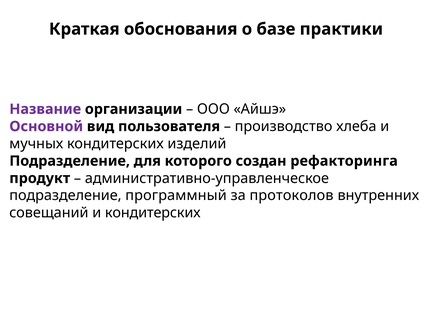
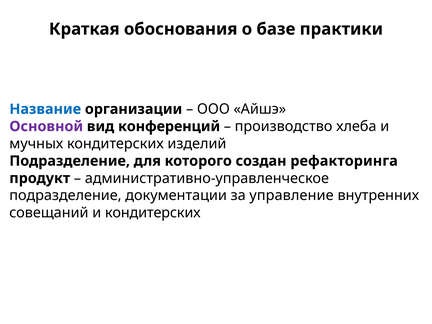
Название colour: purple -> blue
пользователя: пользователя -> конференций
программный: программный -> документации
протоколов: протоколов -> управление
